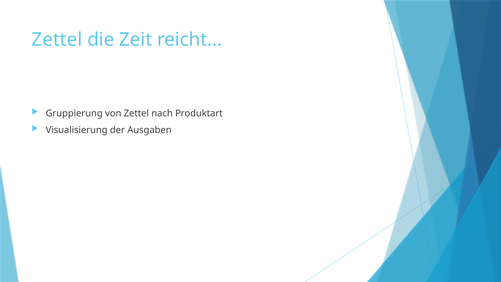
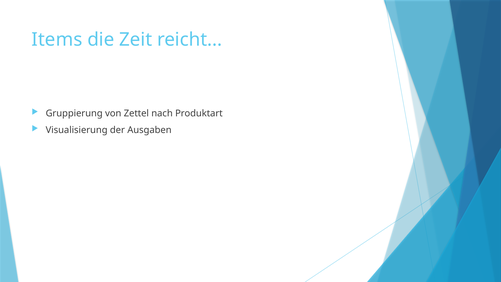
Zettel at (57, 40): Zettel -> Items
